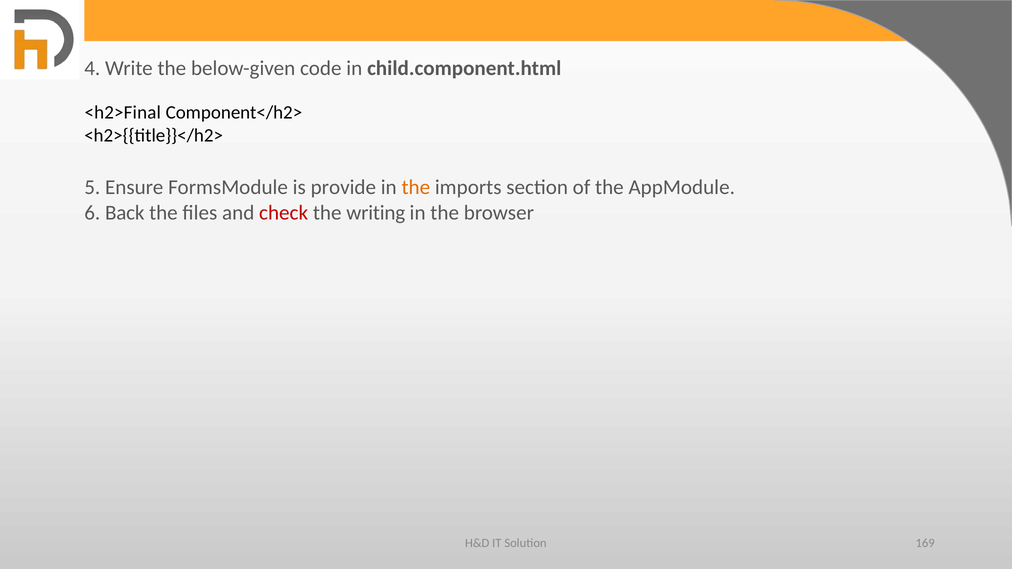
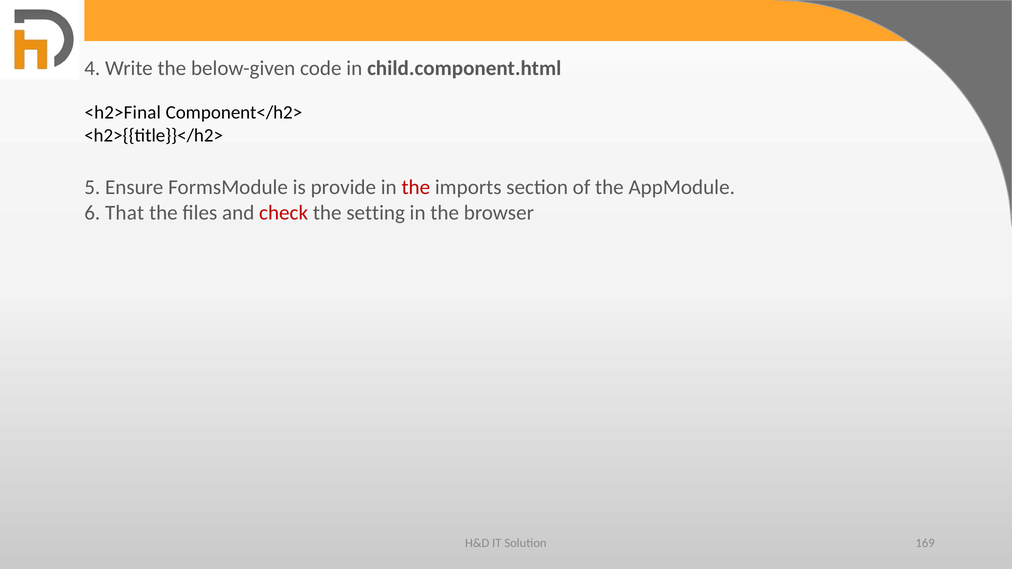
the at (416, 188) colour: orange -> red
Back: Back -> That
writing: writing -> setting
